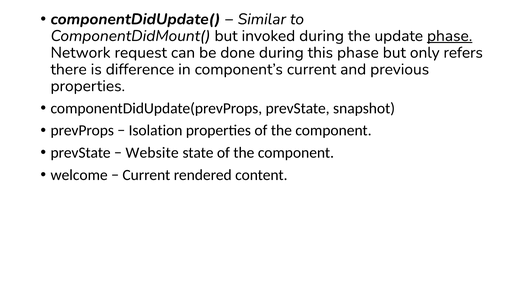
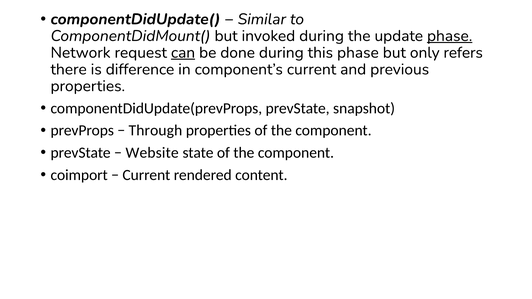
can underline: none -> present
Isolation: Isolation -> Through
welcome: welcome -> coimport
